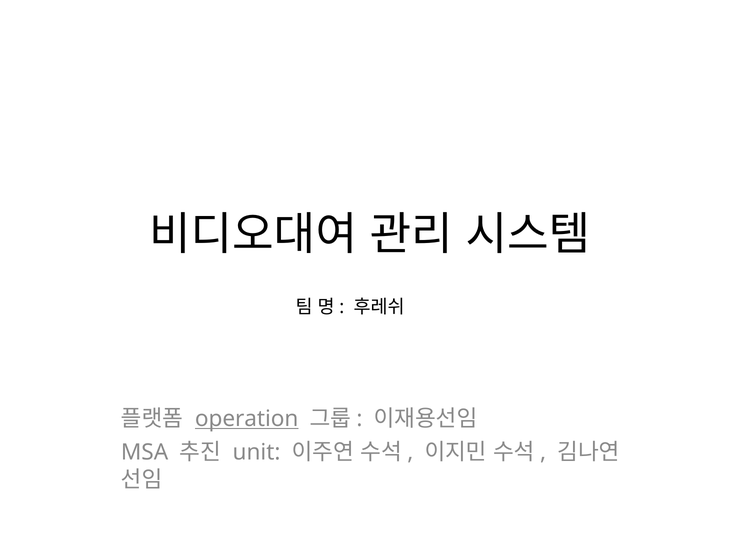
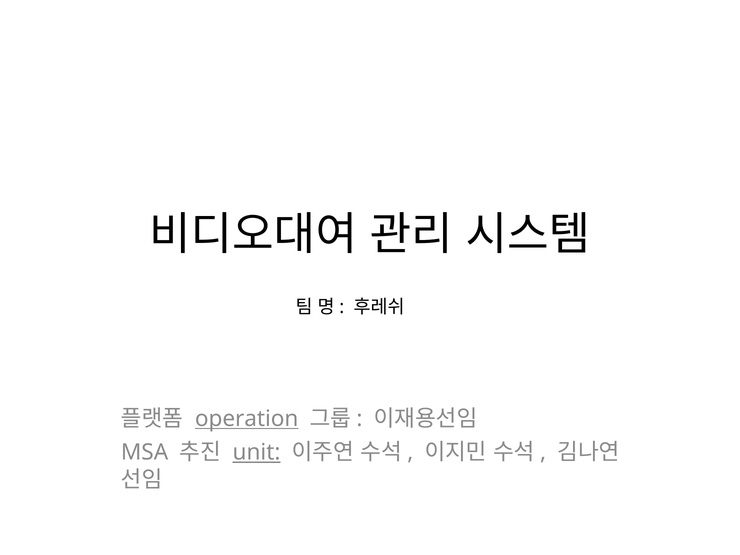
unit underline: none -> present
